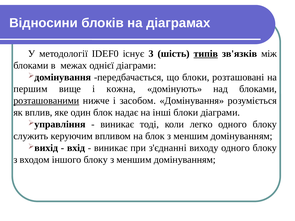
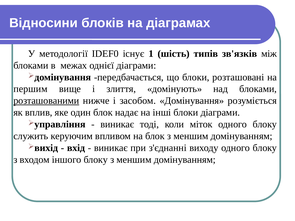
3: 3 -> 1
типів underline: present -> none
кожна: кожна -> злиття
легко: легко -> міток
